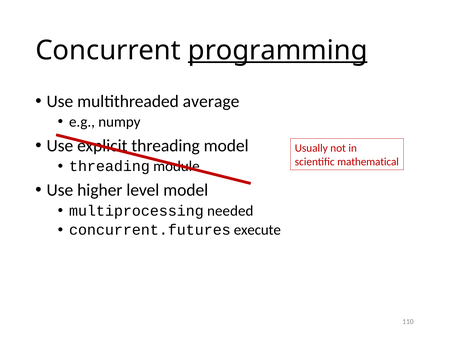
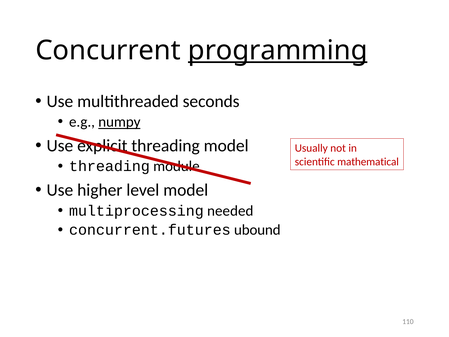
average: average -> seconds
numpy underline: none -> present
execute: execute -> ubound
